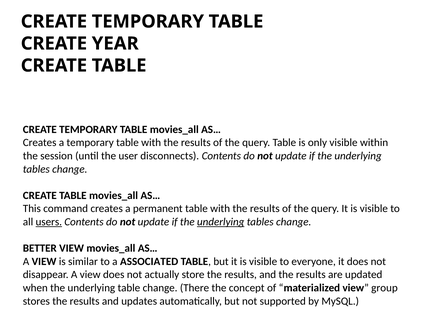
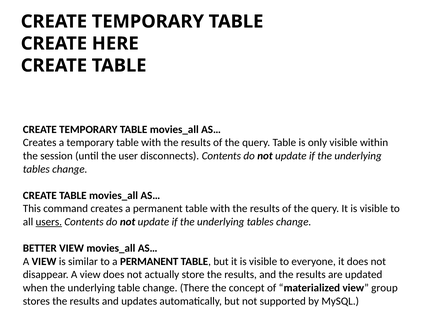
YEAR: YEAR -> HERE
underlying at (221, 222) underline: present -> none
to a ASSOCIATED: ASSOCIATED -> PERMANENT
